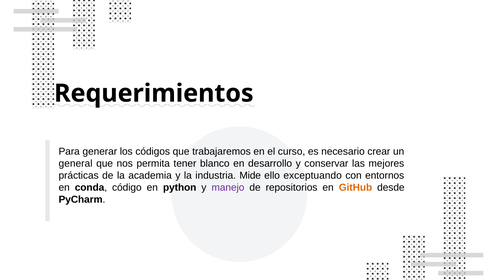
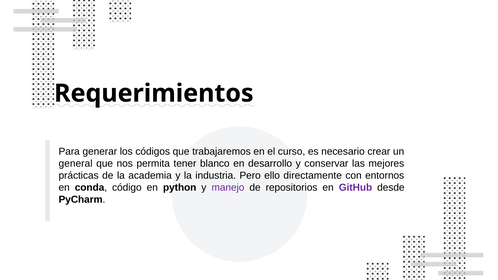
Mide: Mide -> Pero
exceptuando: exceptuando -> directamente
GitHub colour: orange -> purple
